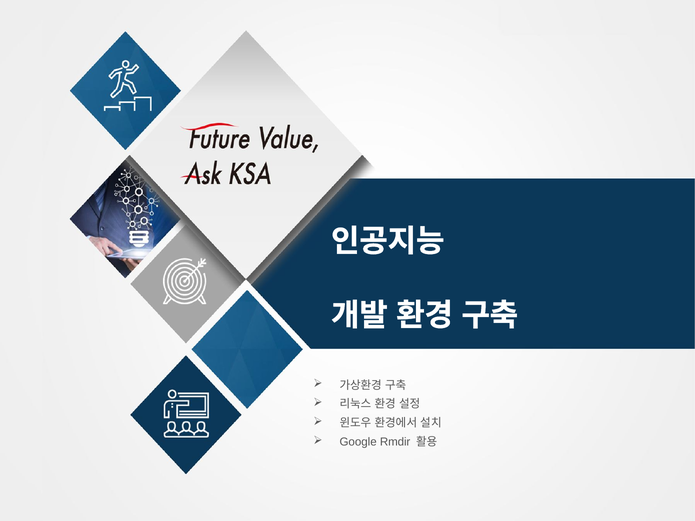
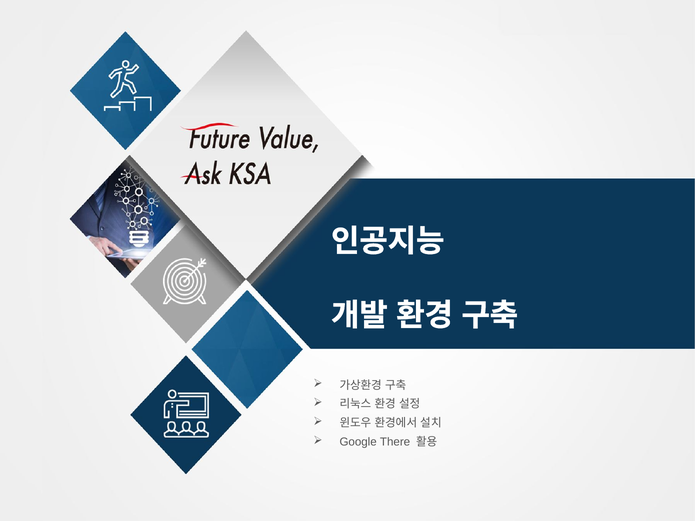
Rmdir: Rmdir -> There
